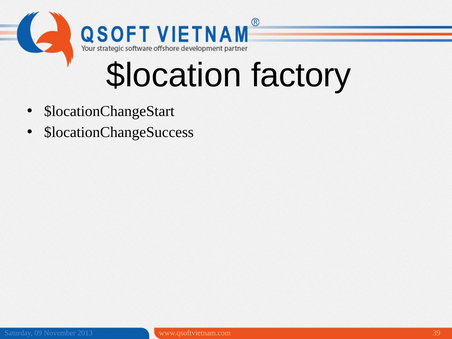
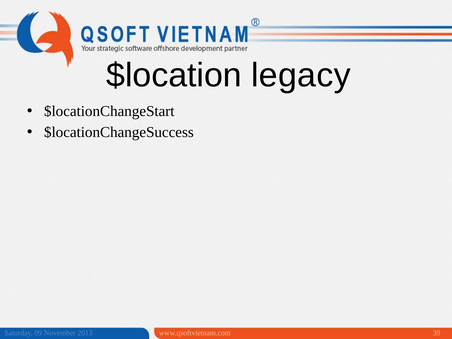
factory: factory -> legacy
